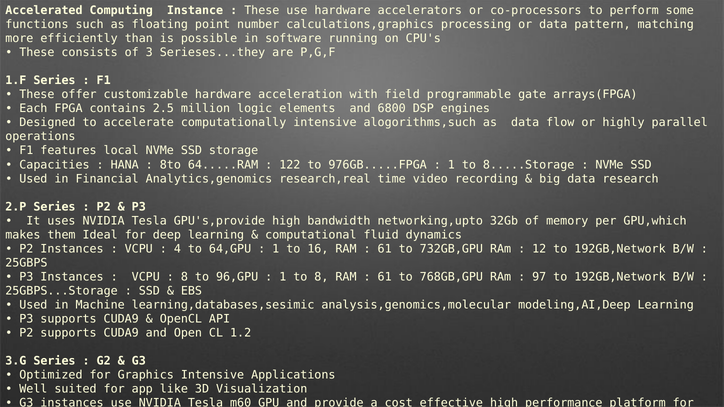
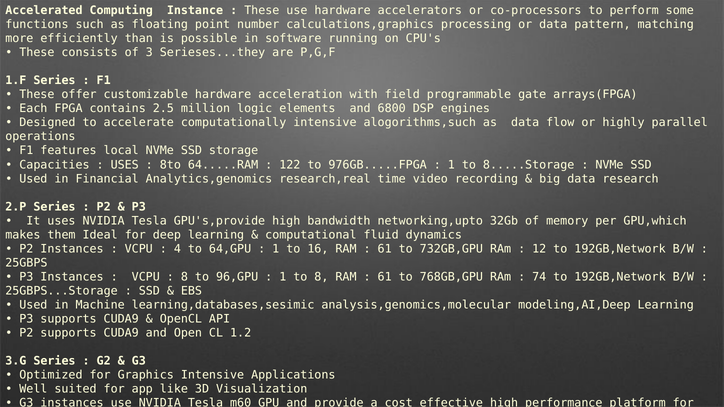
HANA at (125, 165): HANA -> USES
97: 97 -> 74
